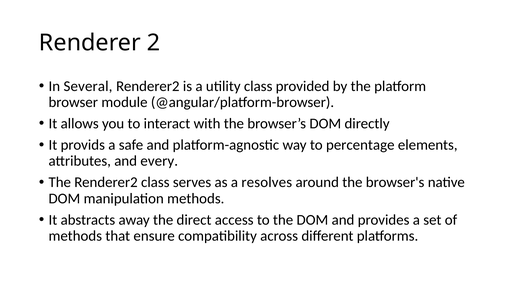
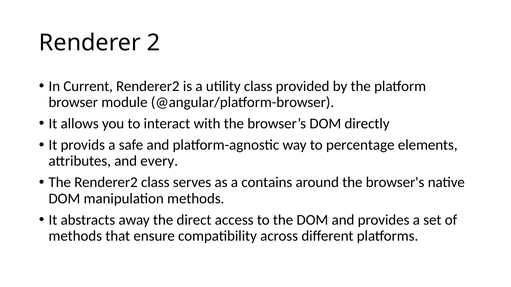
Several: Several -> Current
resolves: resolves -> contains
